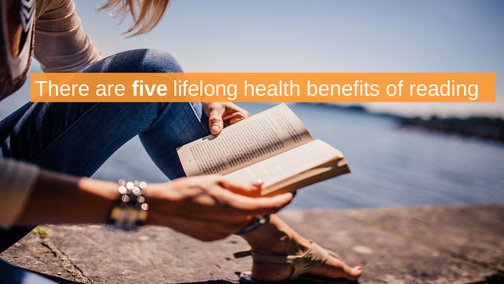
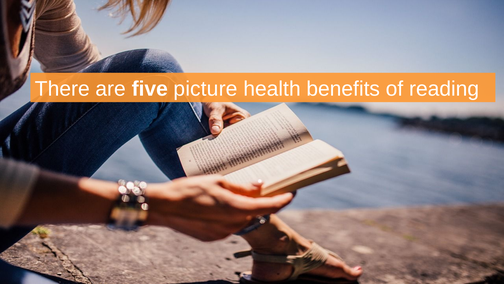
lifelong: lifelong -> picture
